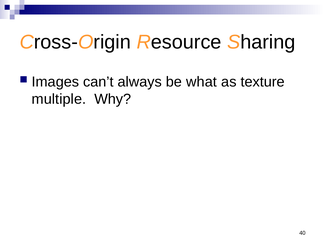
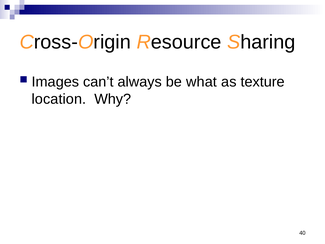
multiple: multiple -> location
